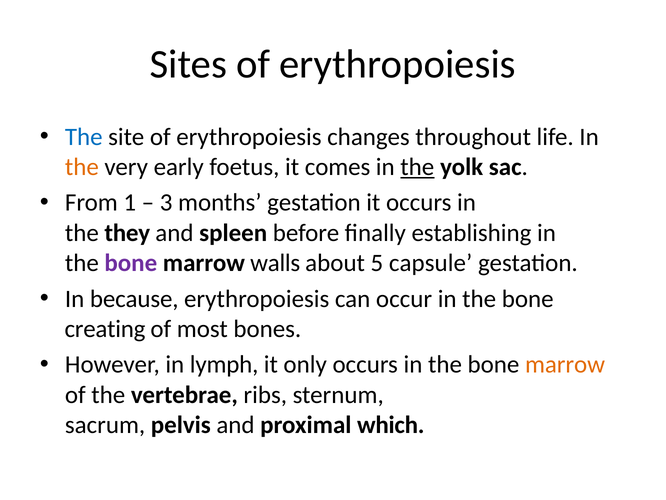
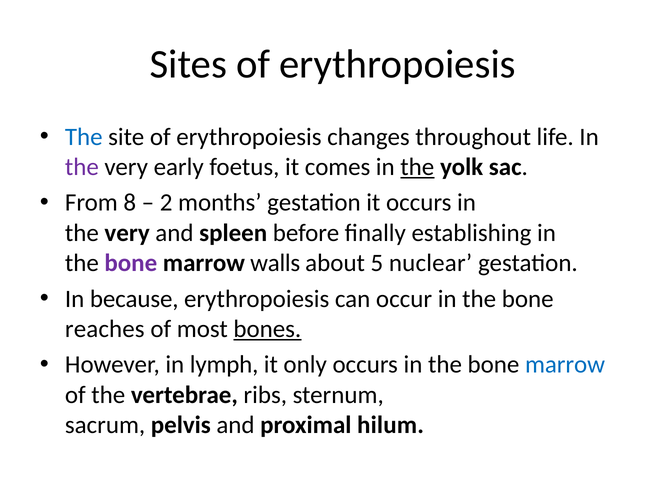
the at (82, 167) colour: orange -> purple
1: 1 -> 8
3: 3 -> 2
they at (127, 233): they -> very
capsule: capsule -> nuclear
creating: creating -> reaches
bones underline: none -> present
marrow at (565, 364) colour: orange -> blue
which: which -> hilum
